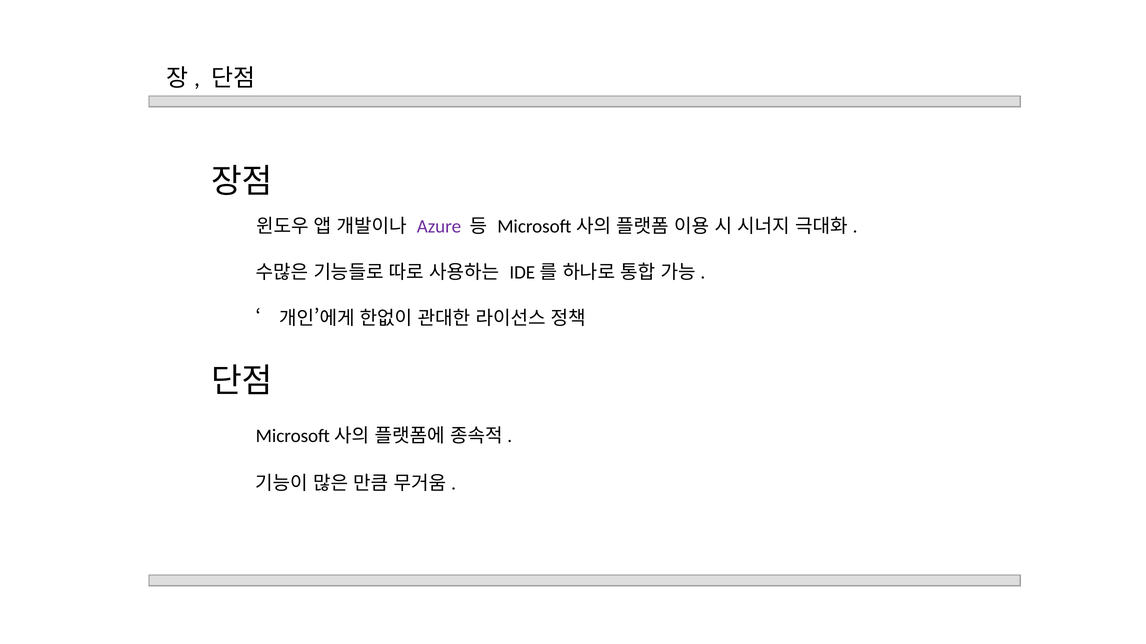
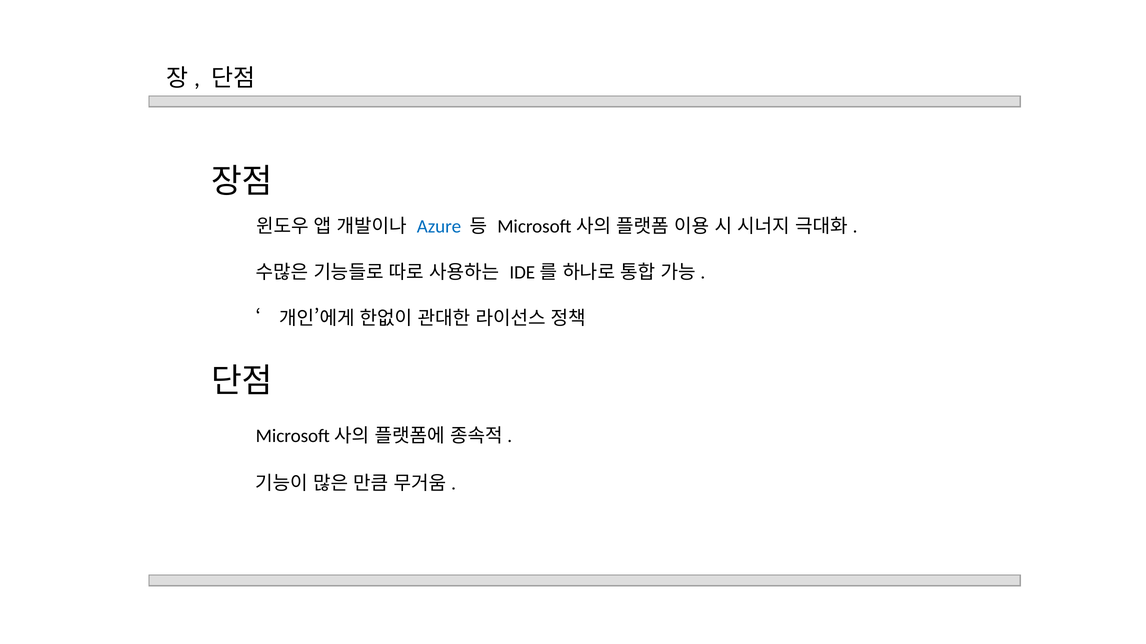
Azure colour: purple -> blue
